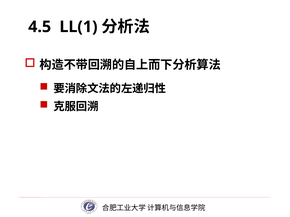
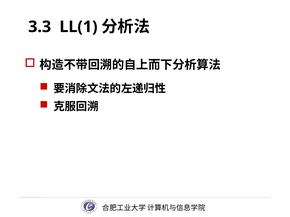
4.5: 4.5 -> 3.3
